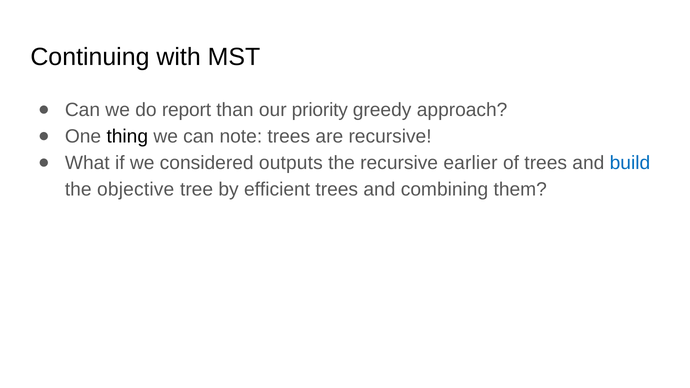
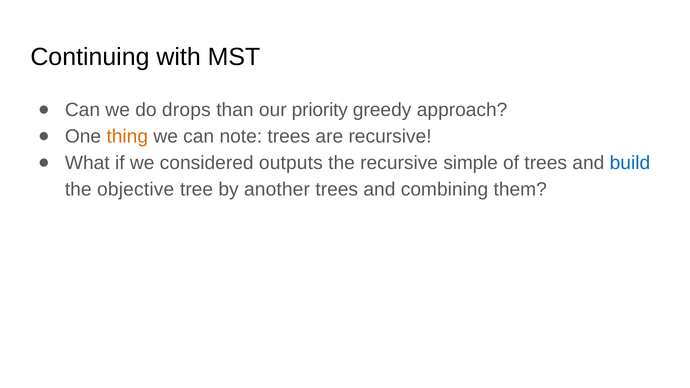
report: report -> drops
thing colour: black -> orange
earlier: earlier -> simple
efficient: efficient -> another
